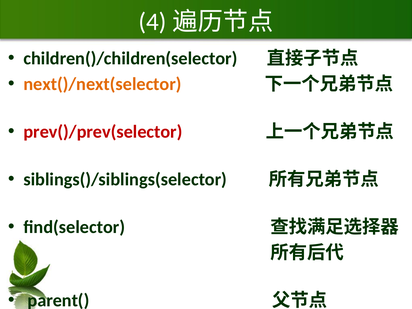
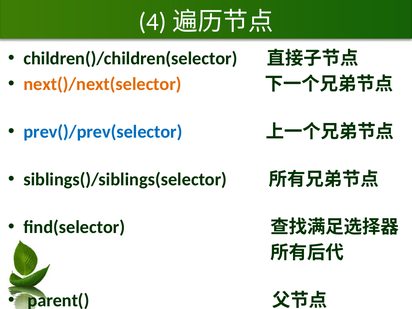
prev()/prev(selector colour: red -> blue
